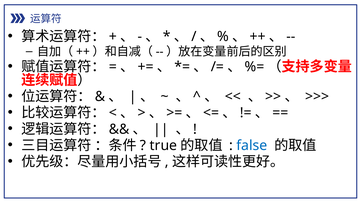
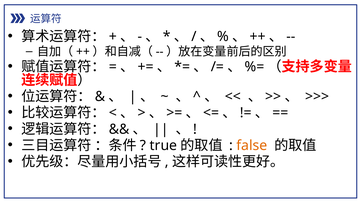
false colour: blue -> orange
